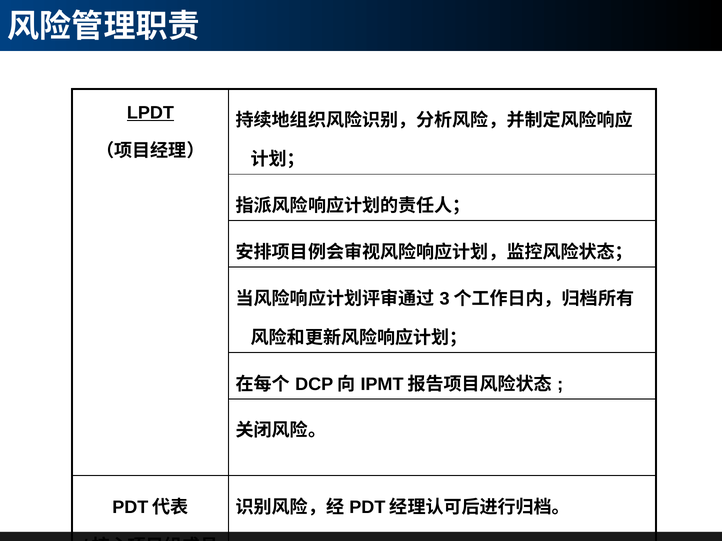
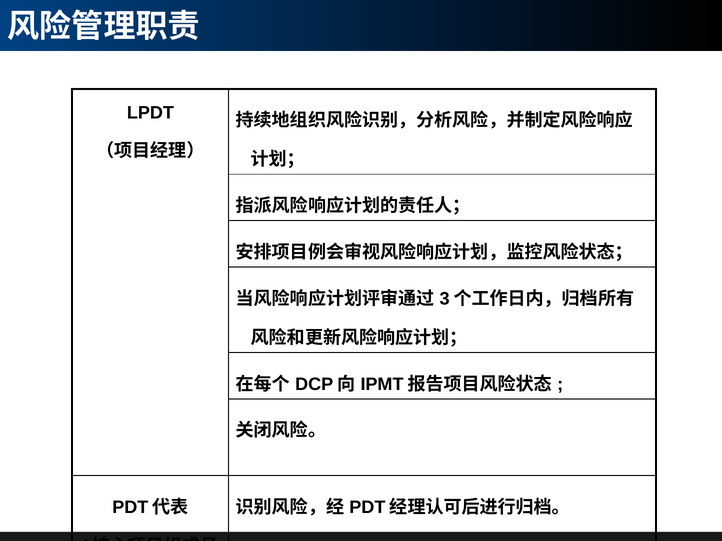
LPDT underline: present -> none
